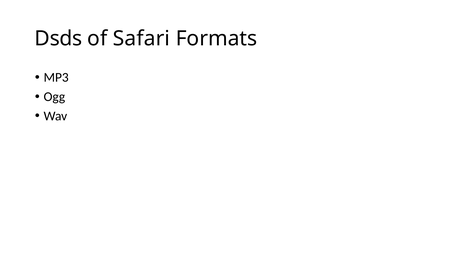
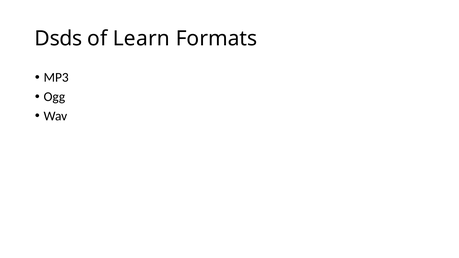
Safari: Safari -> Learn
